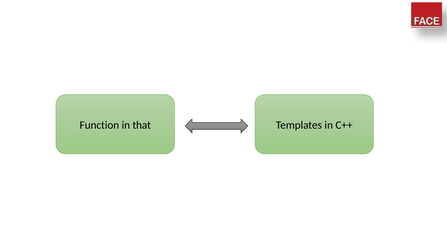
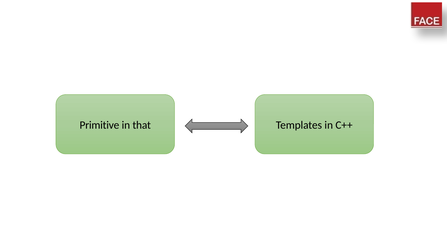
Function: Function -> Primitive
